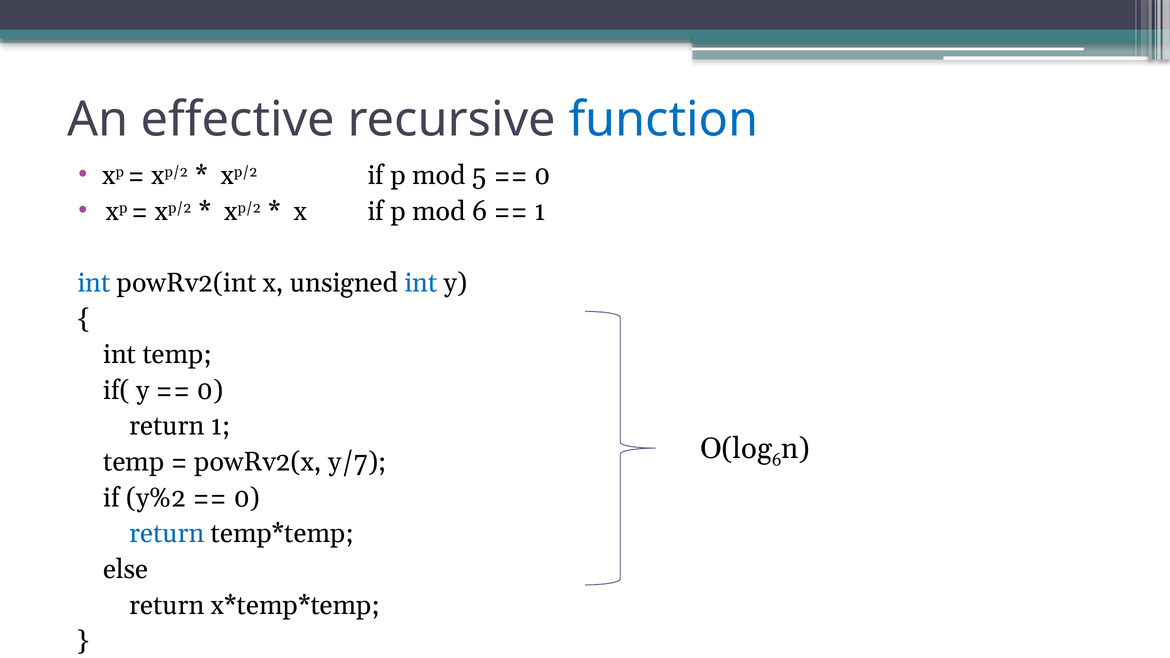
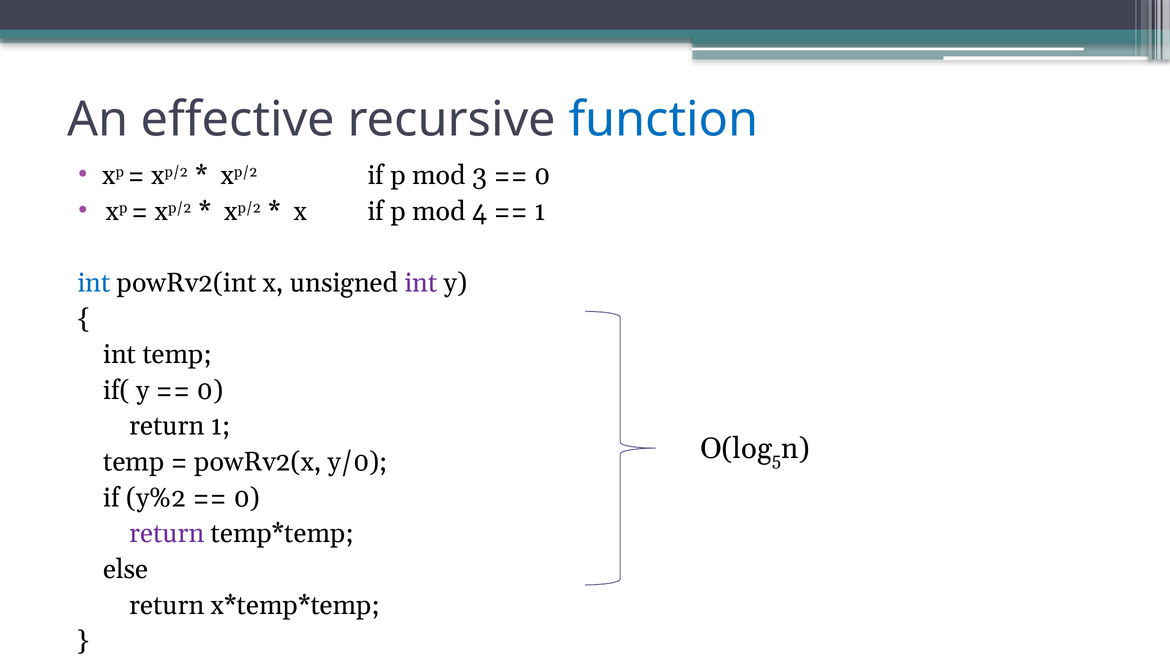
5: 5 -> 3
mod 6: 6 -> 4
int at (421, 283) colour: blue -> purple
6 at (777, 460): 6 -> 5
y/7: y/7 -> y/0
return at (167, 534) colour: blue -> purple
